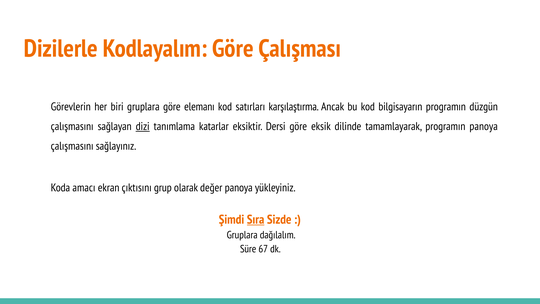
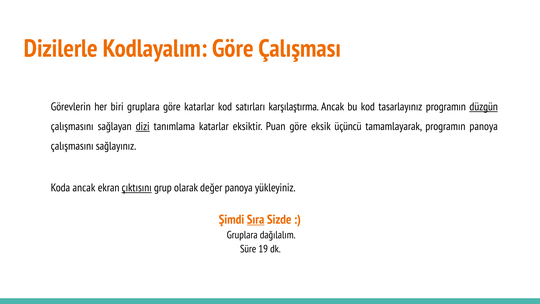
göre elemanı: elemanı -> katarlar
bilgisayarın: bilgisayarın -> tasarlayınız
düzgün underline: none -> present
Dersi: Dersi -> Puan
dilinde: dilinde -> üçüncü
Koda amacı: amacı -> ancak
çıktısını underline: none -> present
67: 67 -> 19
